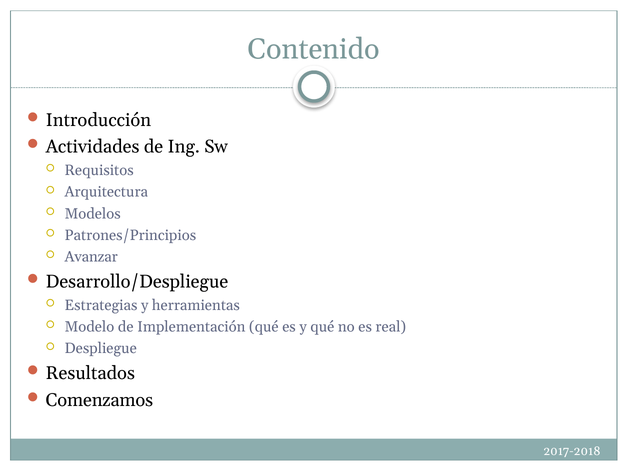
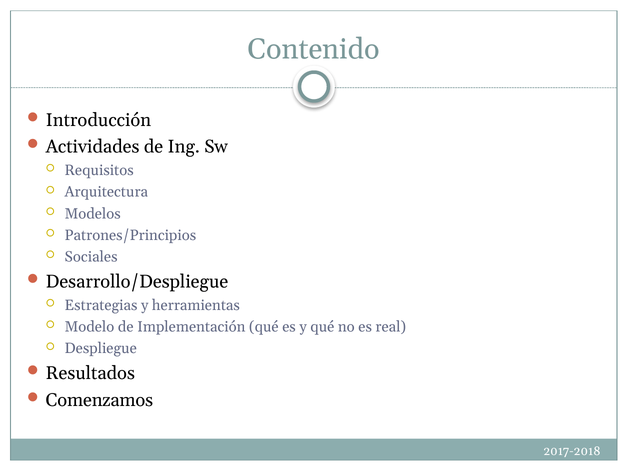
Avanzar: Avanzar -> Sociales
